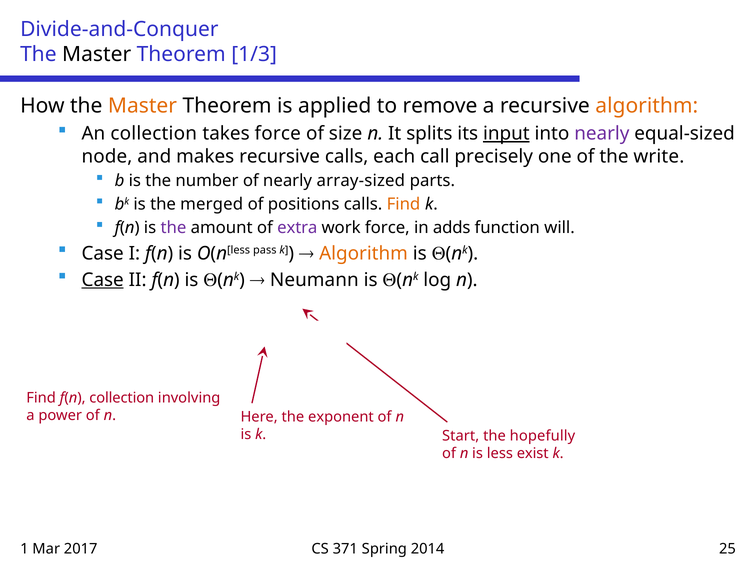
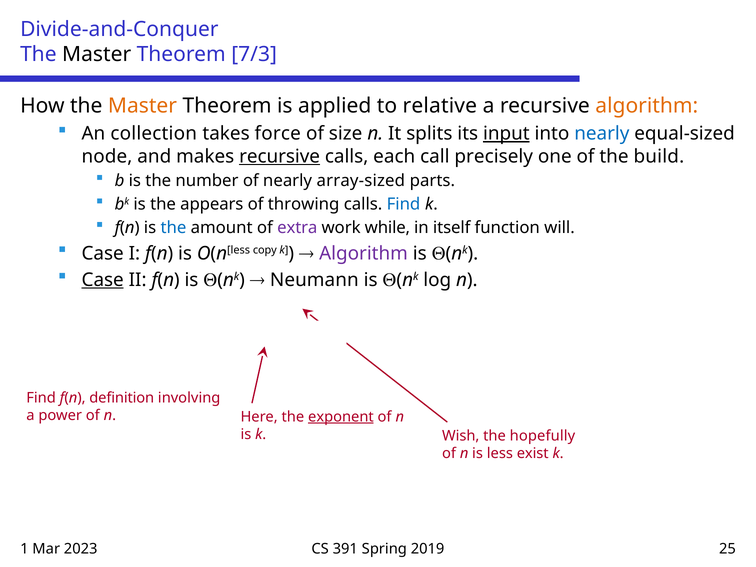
1/3: 1/3 -> 7/3
remove: remove -> relative
nearly at (602, 134) colour: purple -> blue
recursive at (280, 156) underline: none -> present
write: write -> build
merged: merged -> appears
positions: positions -> throwing
Find at (403, 204) colour: orange -> blue
the at (173, 228) colour: purple -> blue
work force: force -> while
adds: adds -> itself
pass: pass -> copy
Algorithm at (364, 253) colour: orange -> purple
f(n collection: collection -> definition
exponent underline: none -> present
Start: Start -> Wish
2017: 2017 -> 2023
371: 371 -> 391
2014: 2014 -> 2019
